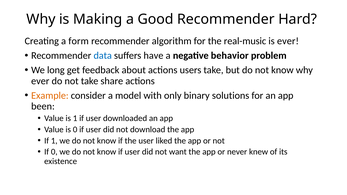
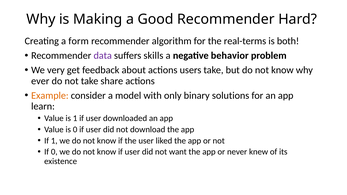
real-music: real-music -> real-terms
is ever: ever -> both
data colour: blue -> purple
have: have -> skills
long: long -> very
been: been -> learn
